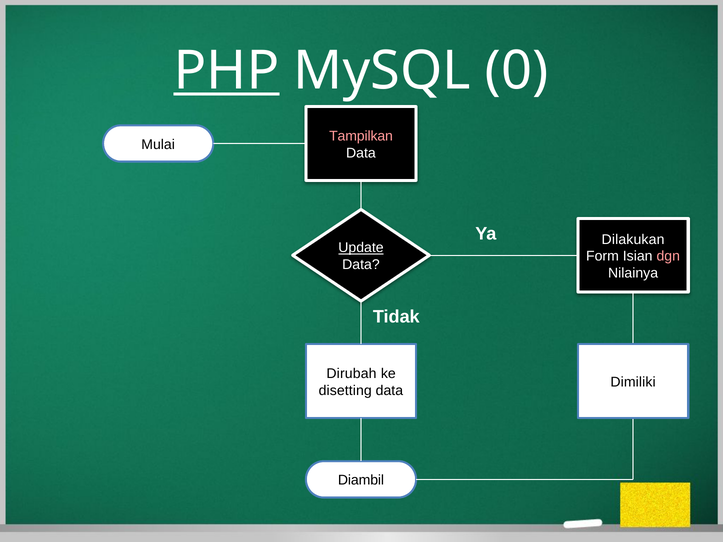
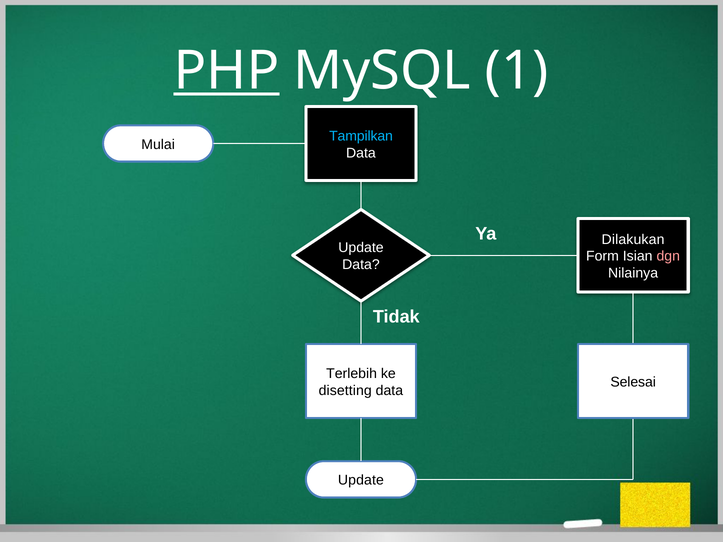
0: 0 -> 1
Tampilkan colour: pink -> light blue
Update at (361, 248) underline: present -> none
Dirubah: Dirubah -> Terlebih
Dimiliki: Dimiliki -> Selesai
Diambil at (361, 481): Diambil -> Update
